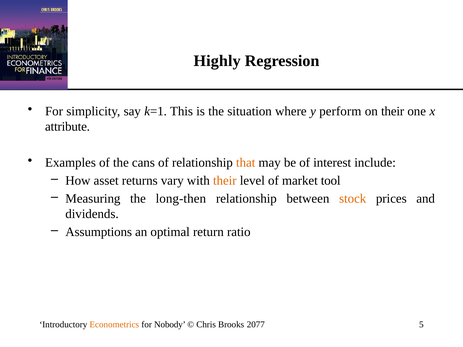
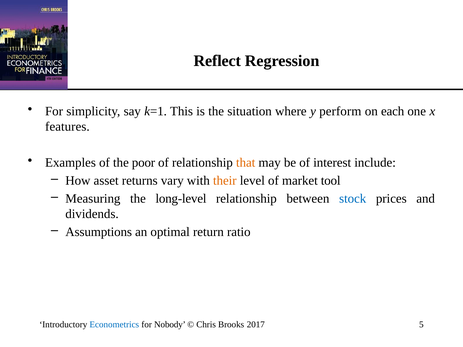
Highly: Highly -> Reflect
on their: their -> each
attribute: attribute -> features
cans: cans -> poor
long-then: long-then -> long-level
stock colour: orange -> blue
Econometrics colour: orange -> blue
2077: 2077 -> 2017
